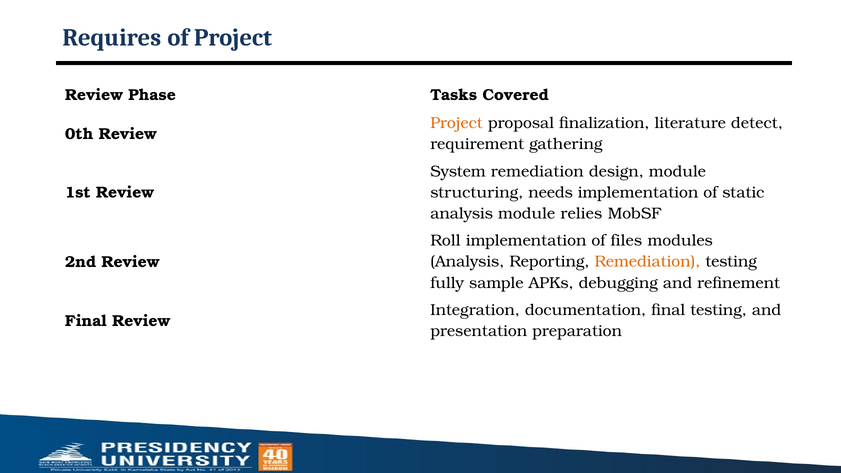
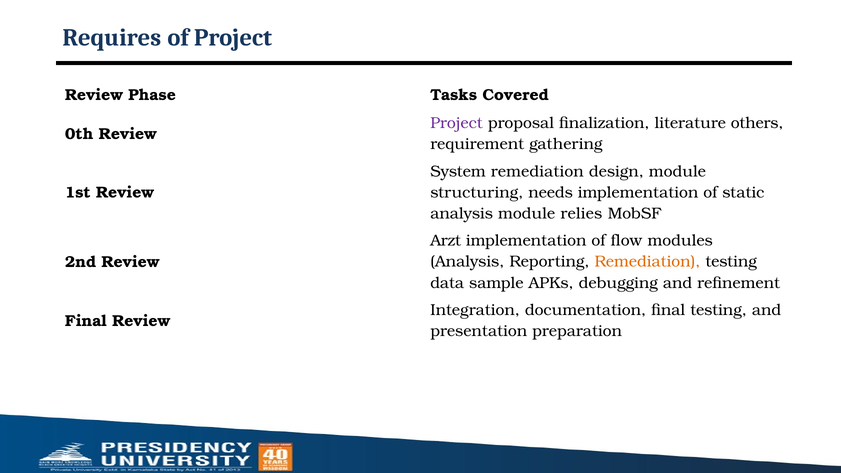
Project at (457, 123) colour: orange -> purple
detect: detect -> others
Roll: Roll -> Arzt
files: files -> flow
fully: fully -> data
